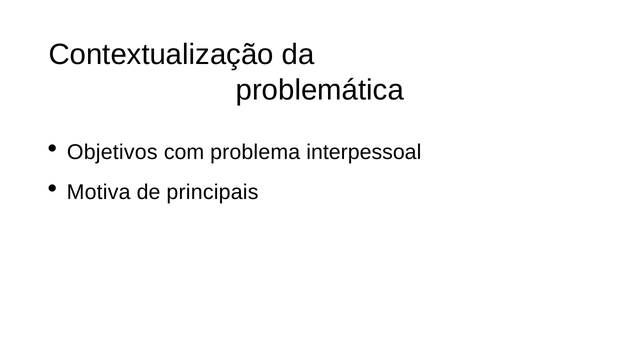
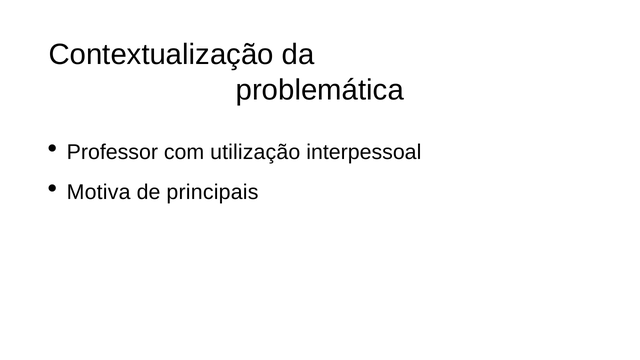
Objetivos: Objetivos -> Professor
problema: problema -> utilização
